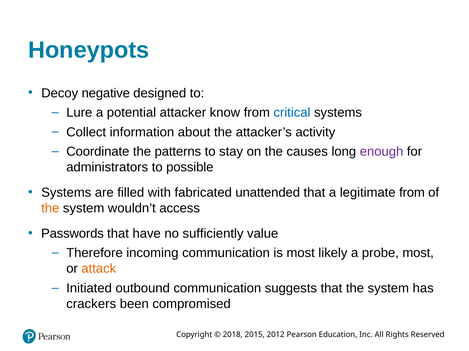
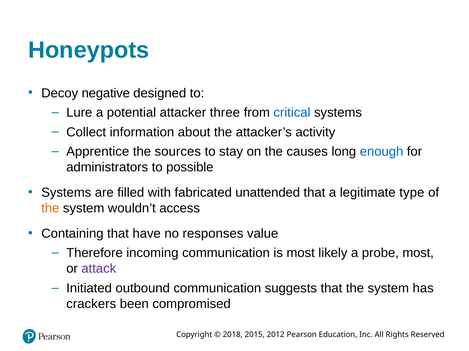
know: know -> three
Coordinate: Coordinate -> Apprentice
patterns: patterns -> sources
enough colour: purple -> blue
legitimate from: from -> type
Passwords: Passwords -> Containing
sufficiently: sufficiently -> responses
attack colour: orange -> purple
